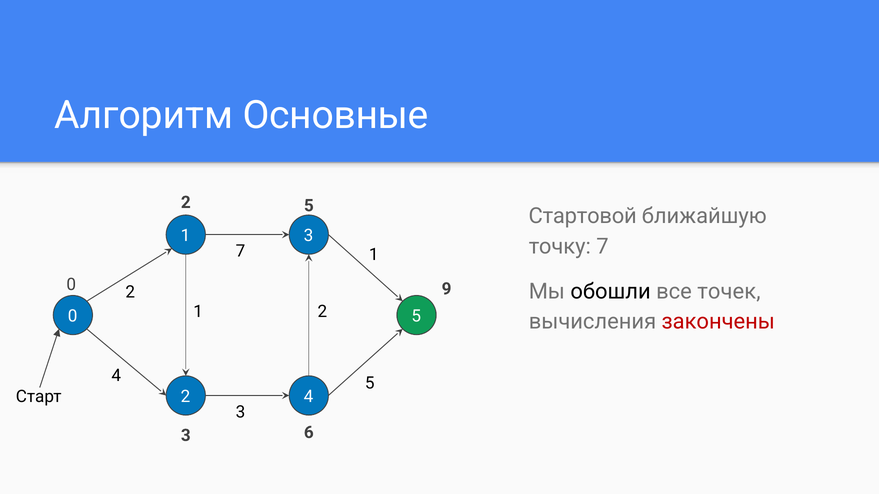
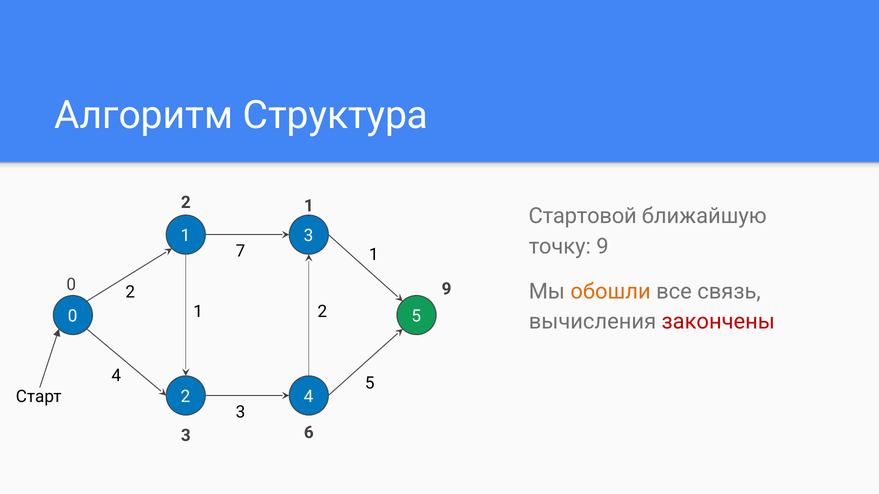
Основные: Основные -> Структура
5 at (309, 206): 5 -> 1
точку 7: 7 -> 9
обошли colour: black -> orange
точек: точек -> связь
